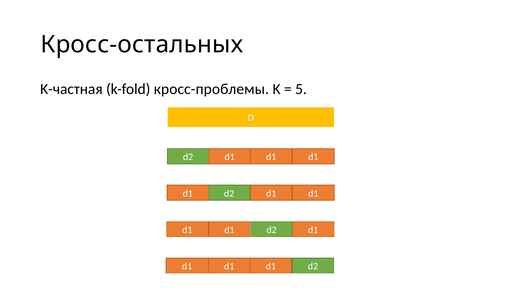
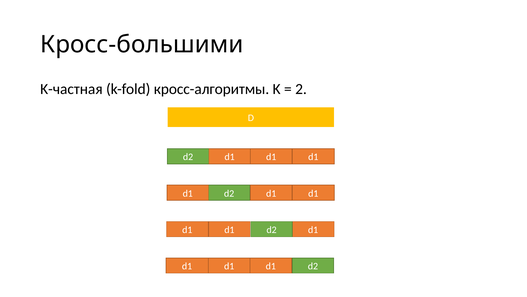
Кросс-остальных: Кросс-остальных -> Кросс-большими
кросс-проблемы: кросс-проблемы -> кросс-алгоритмы
5: 5 -> 2
